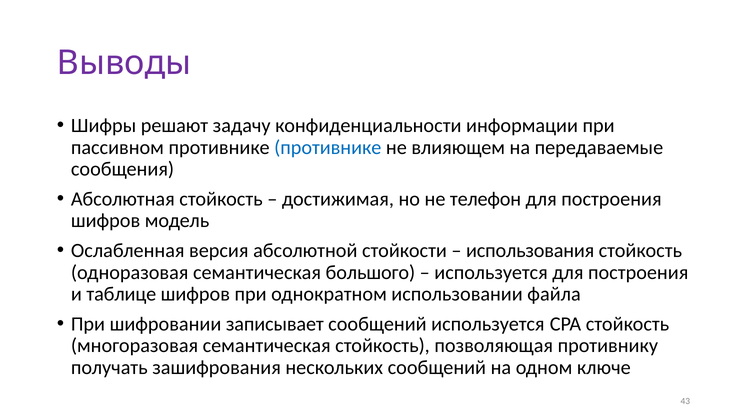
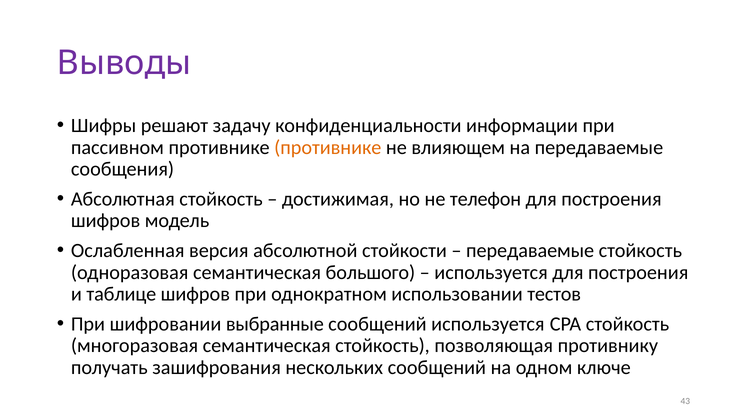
противнике at (328, 147) colour: blue -> orange
использования at (530, 251): использования -> передаваемые
файла: файла -> тестов
записывает: записывает -> выбранные
